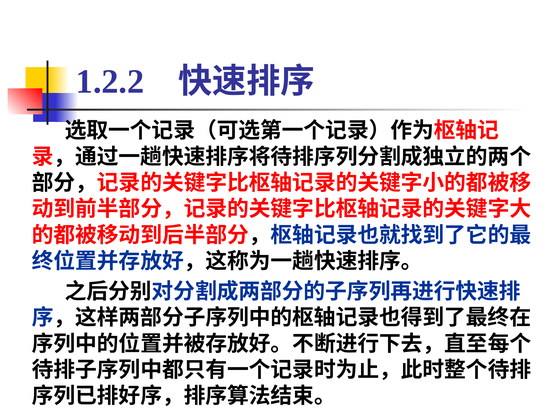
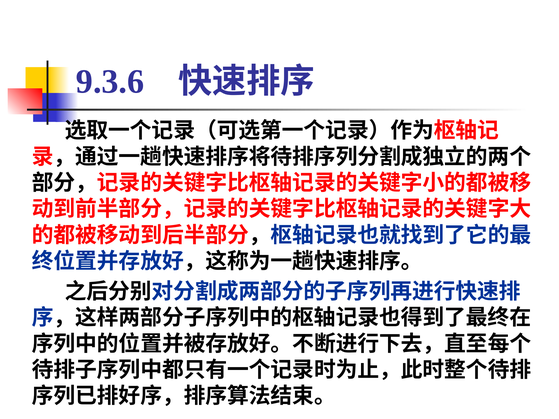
1.2.2: 1.2.2 -> 9.3.6
